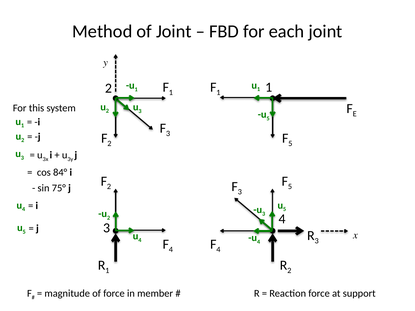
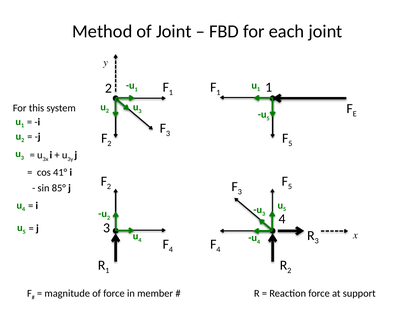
84°: 84° -> 41°
75°: 75° -> 85°
